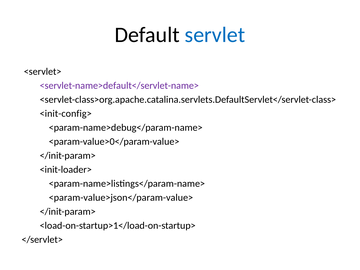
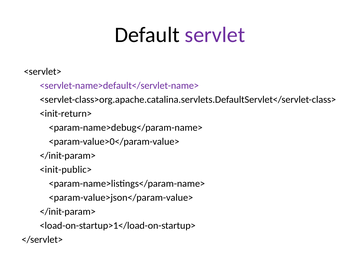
servlet colour: blue -> purple
<init-config>: <init-config> -> <init-return>
<init-loader>: <init-loader> -> <init-public>
